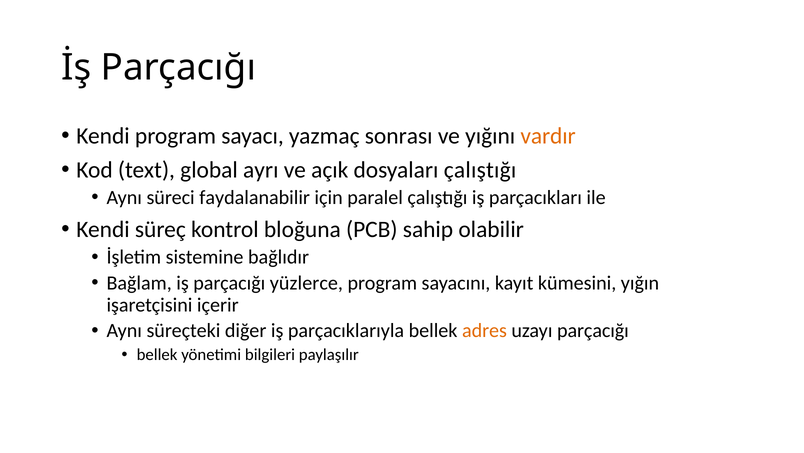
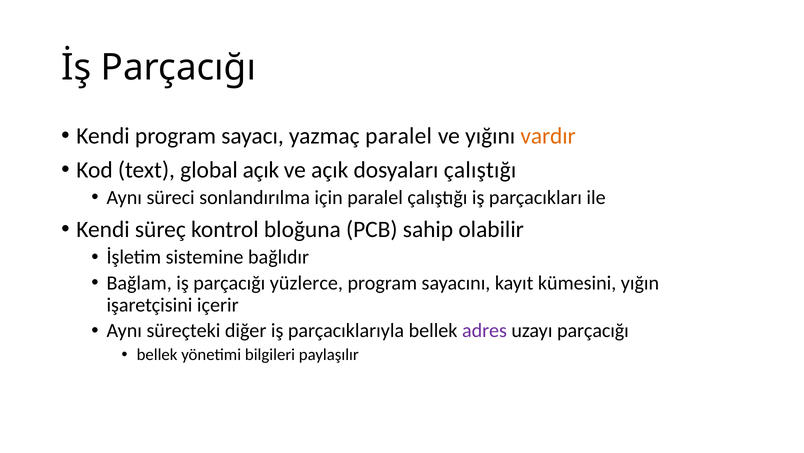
yazmaç sonrası: sonrası -> paralel
global ayrı: ayrı -> açık
faydalanabilir: faydalanabilir -> sonlandırılma
adres colour: orange -> purple
